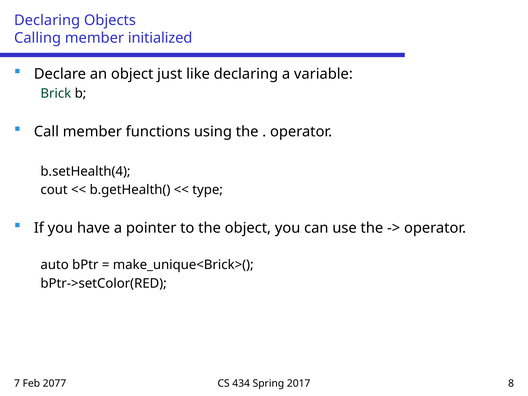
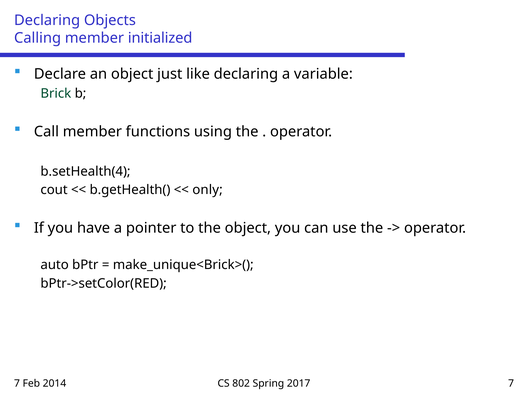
type: type -> only
2077: 2077 -> 2014
434: 434 -> 802
2017 8: 8 -> 7
